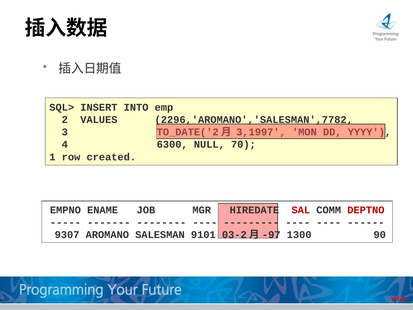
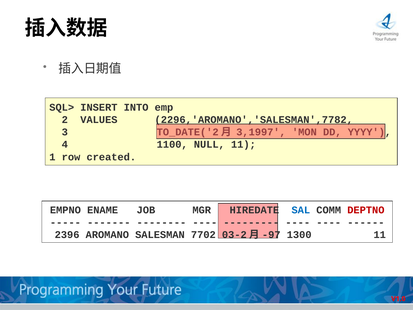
6300: 6300 -> 1100
NULL 70: 70 -> 11
SAL colour: red -> blue
9307: 9307 -> 2396
9101: 9101 -> 7702
1300 90: 90 -> 11
